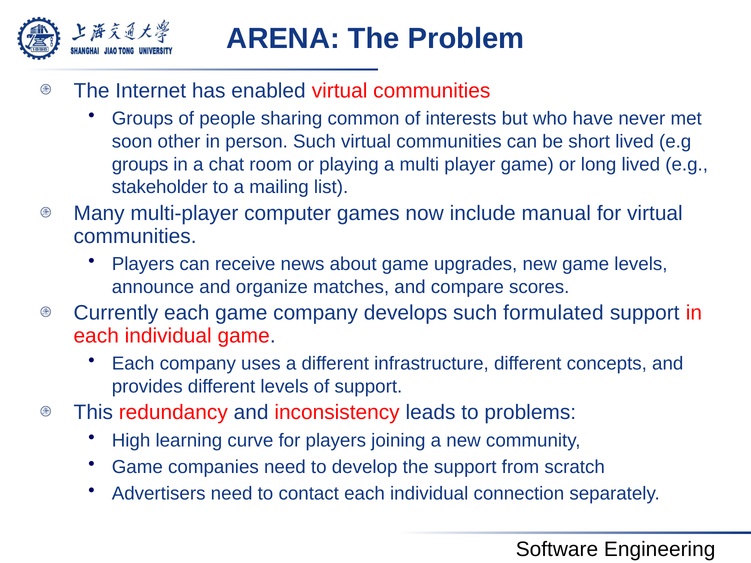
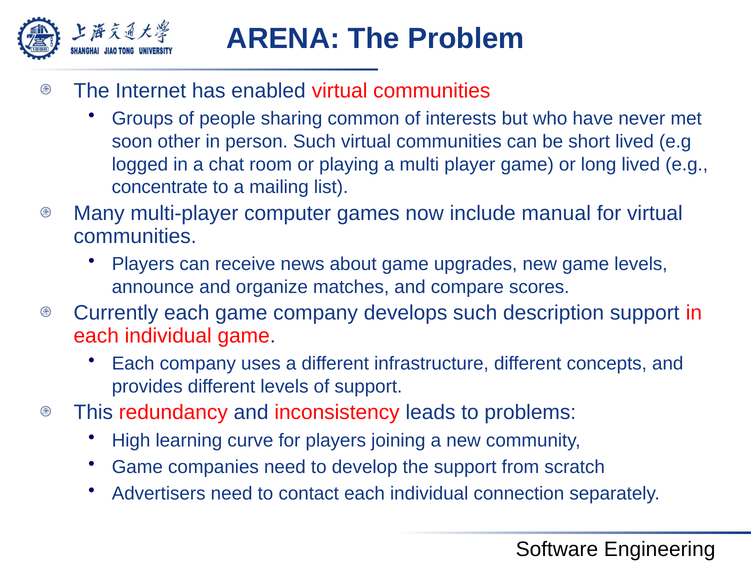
groups at (140, 164): groups -> logged
stakeholder: stakeholder -> concentrate
formulated: formulated -> description
